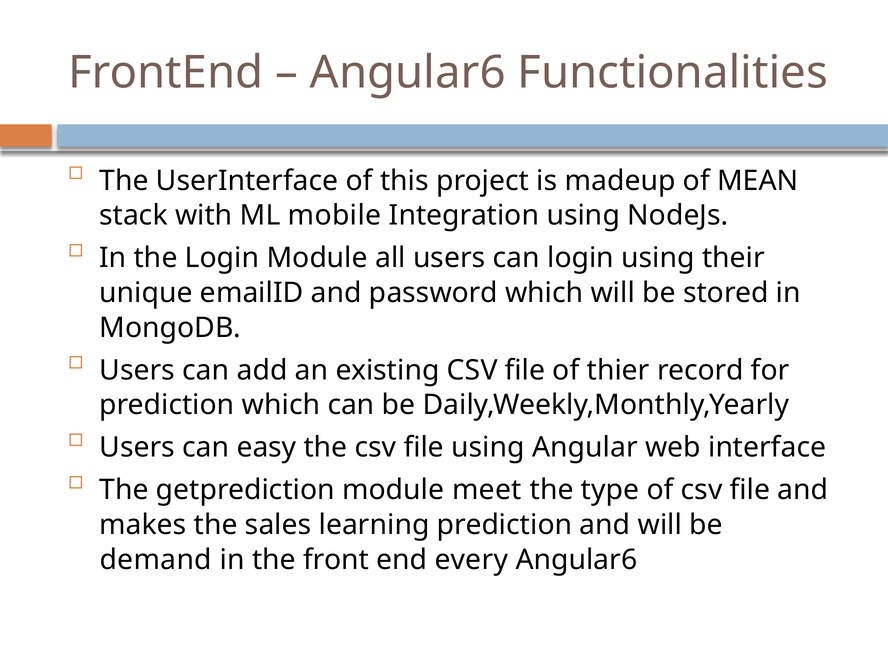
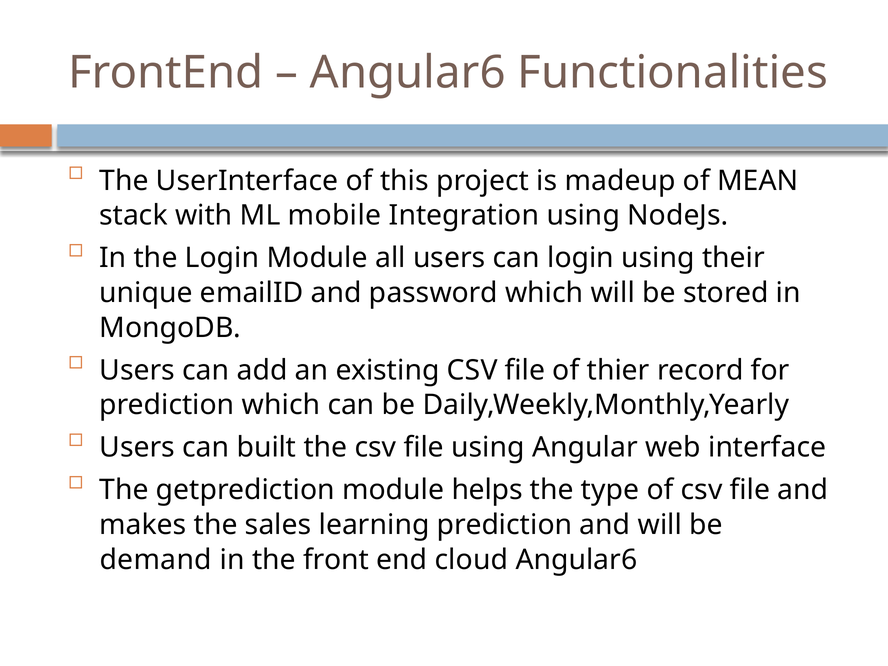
easy: easy -> built
meet: meet -> helps
every: every -> cloud
